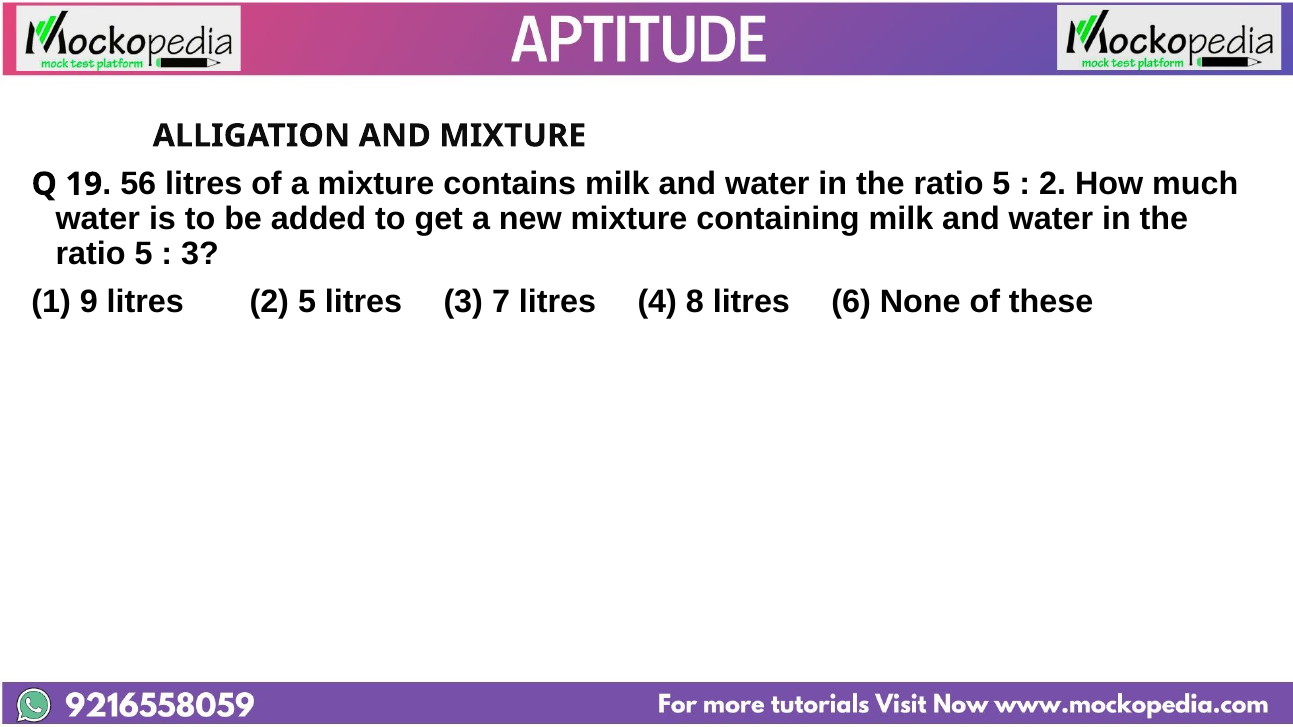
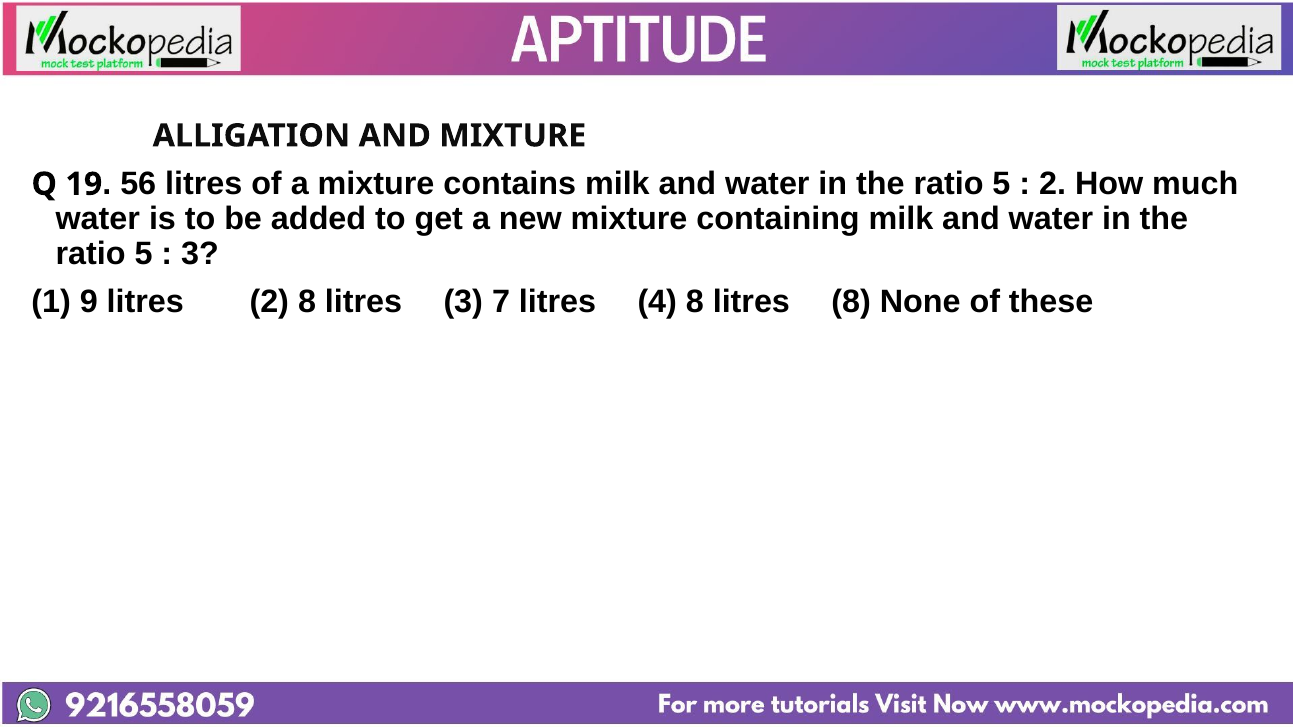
2 5: 5 -> 8
litres 6: 6 -> 8
